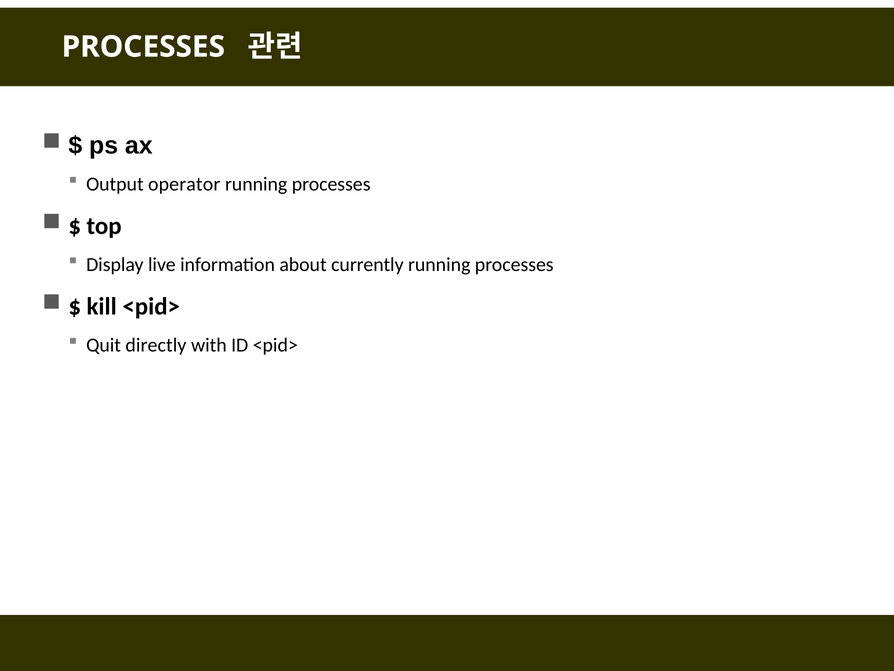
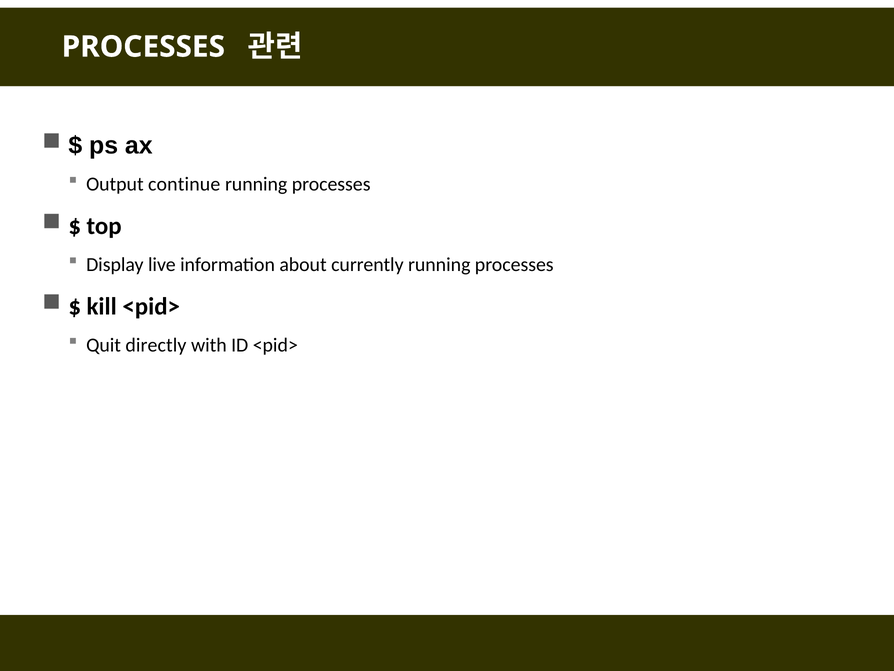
operator: operator -> continue
